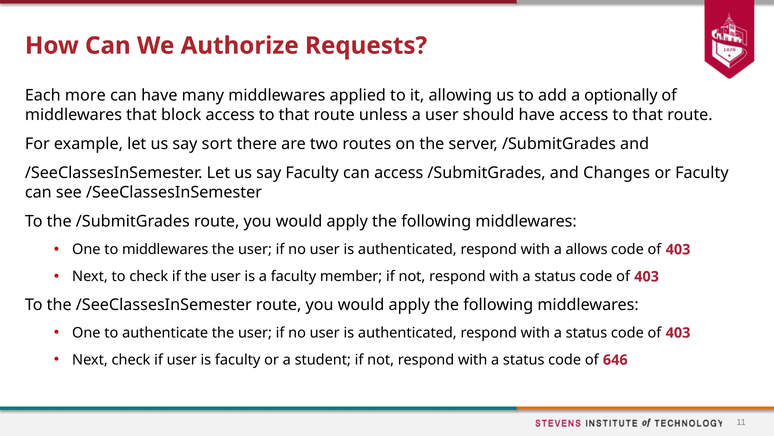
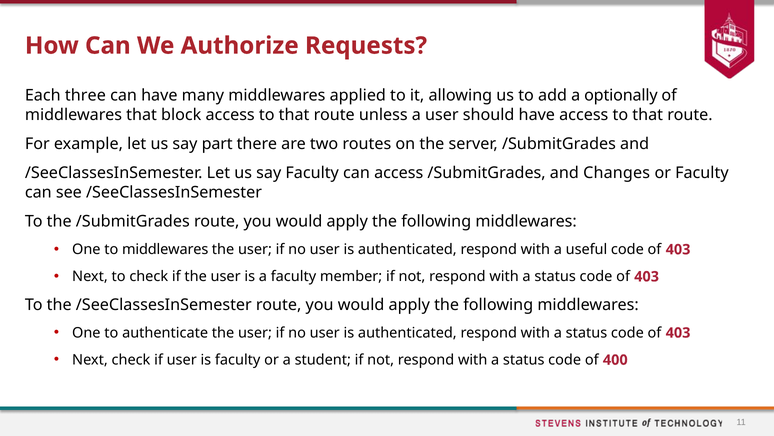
more: more -> three
sort: sort -> part
allows: allows -> useful
646: 646 -> 400
